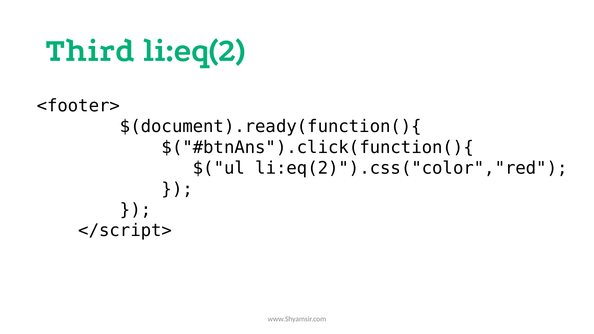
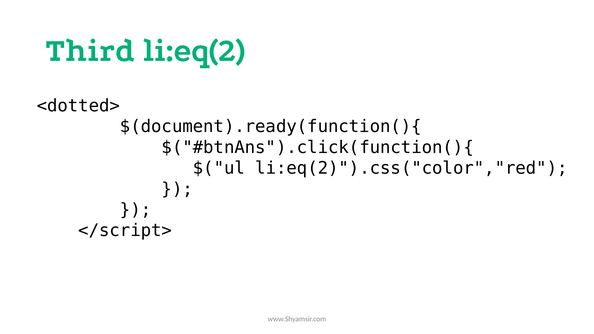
<footer>: <footer> -> <dotted>
